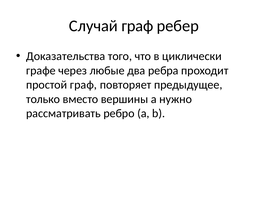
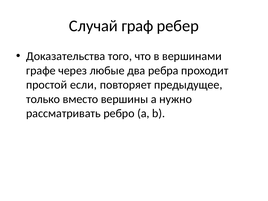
циклически: циклически -> вершинами
простой граф: граф -> если
